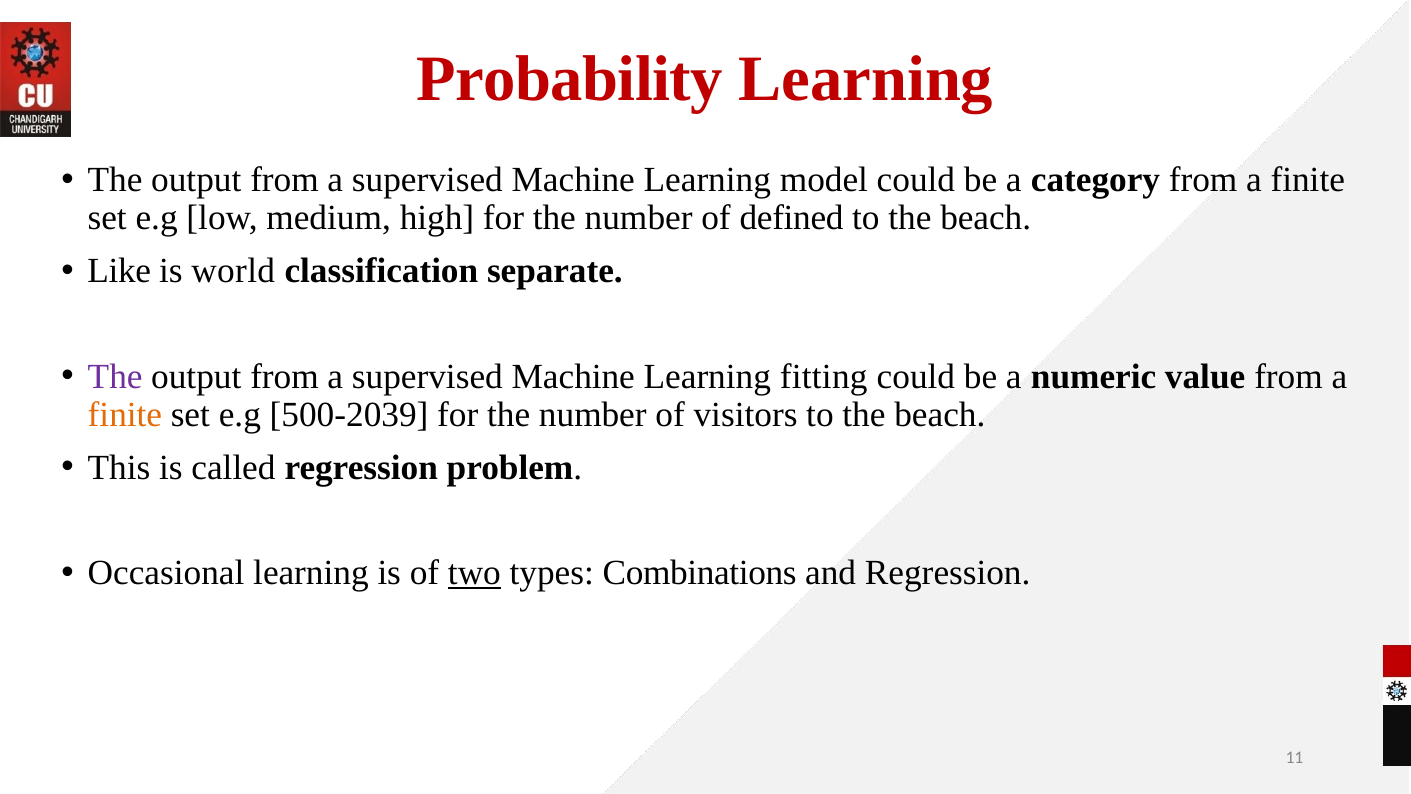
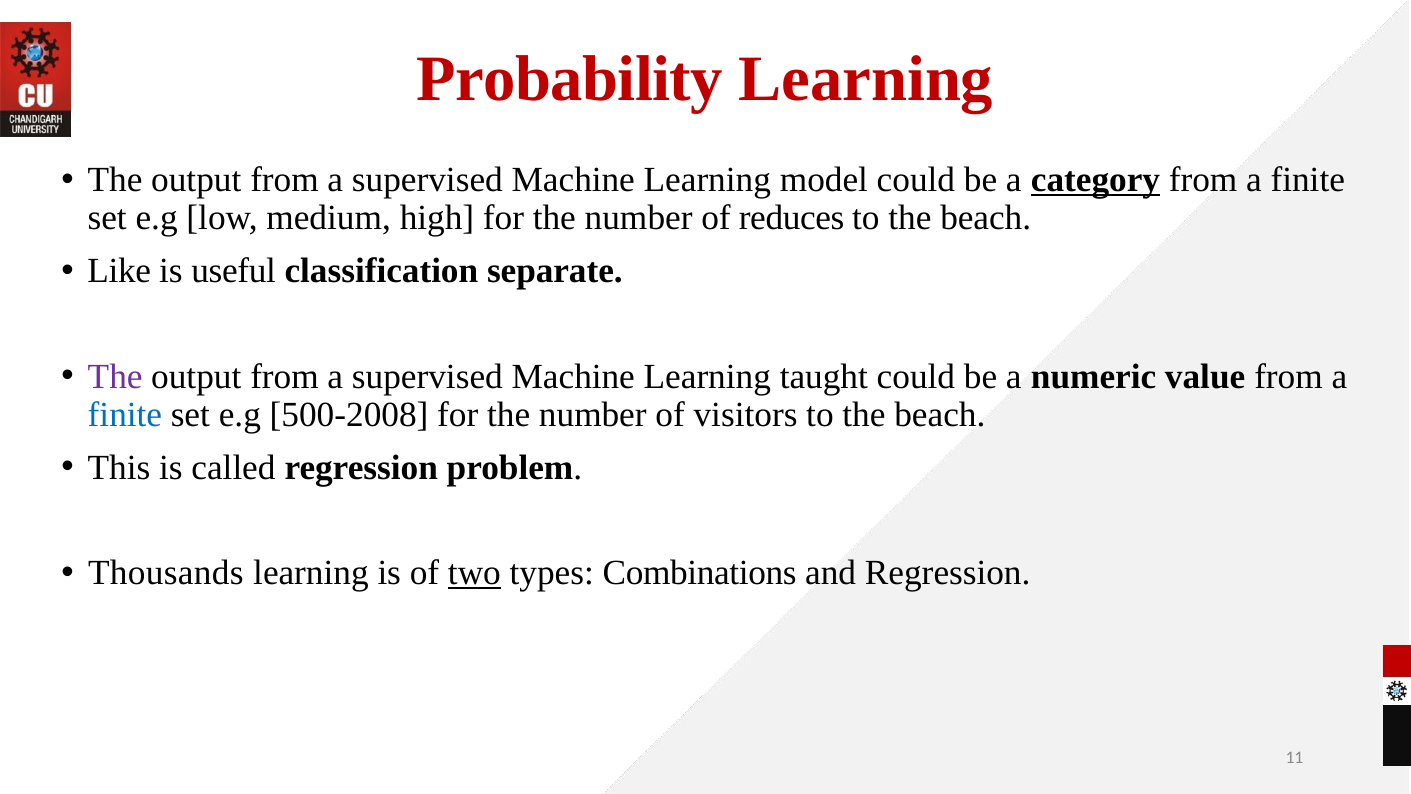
category underline: none -> present
defined: defined -> reduces
world: world -> useful
fitting: fitting -> taught
finite at (125, 415) colour: orange -> blue
500-2039: 500-2039 -> 500-2008
Occasional: Occasional -> Thousands
